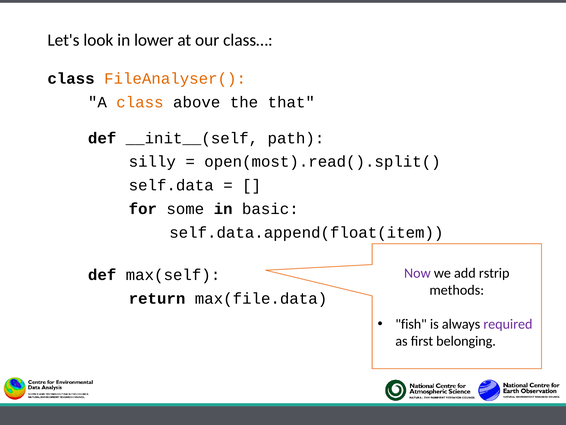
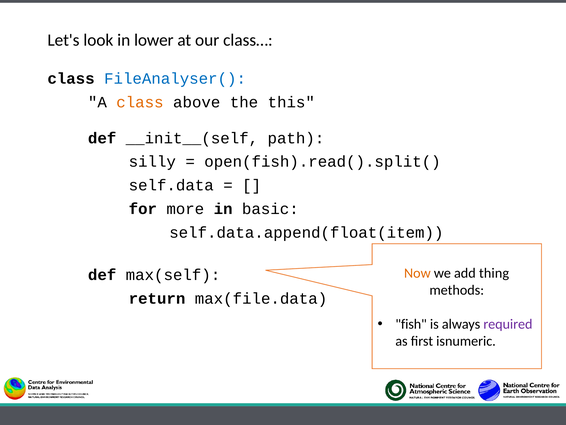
FileAnalyser( colour: orange -> blue
that: that -> this
open(most).read().split(: open(most).read().split( -> open(fish).read().split(
some: some -> more
Now colour: purple -> orange
rstrip: rstrip -> thing
belonging: belonging -> isnumeric
